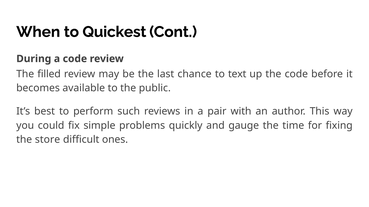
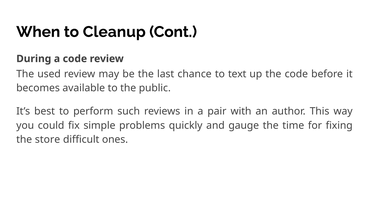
Quickest: Quickest -> Cleanup
filled: filled -> used
